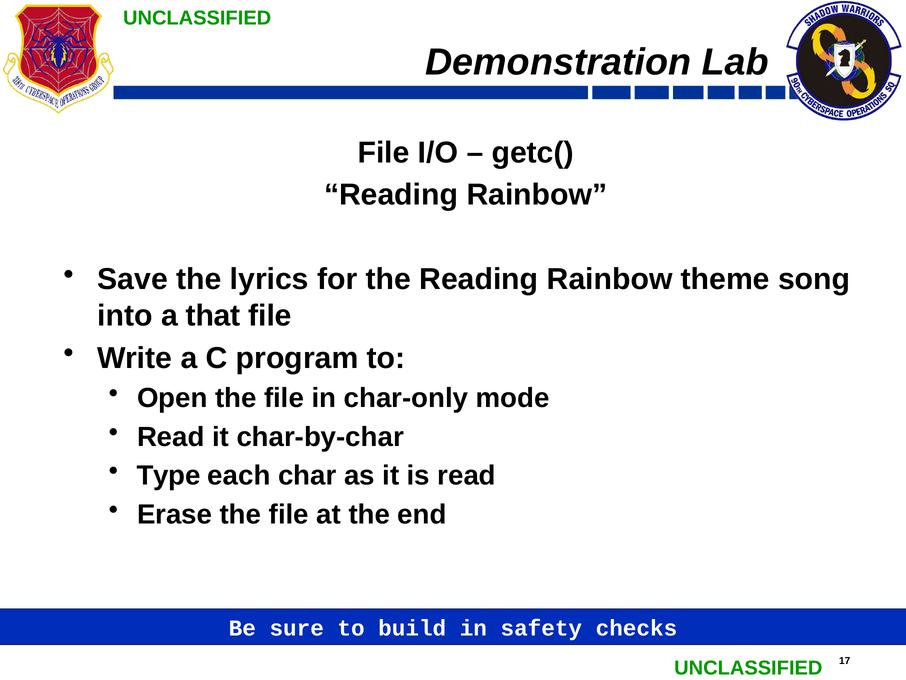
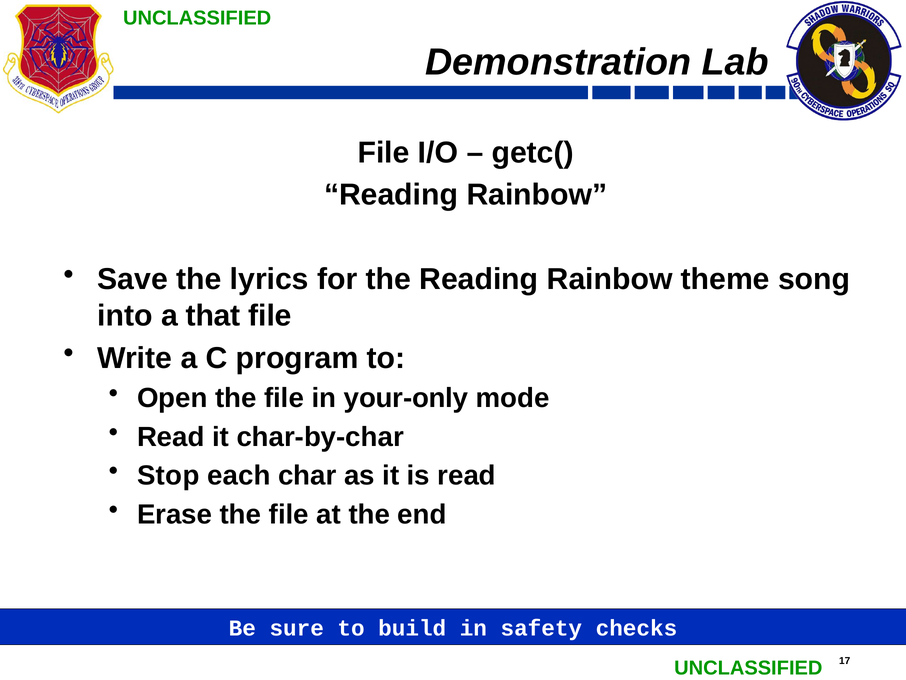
char-only: char-only -> your-only
Type: Type -> Stop
